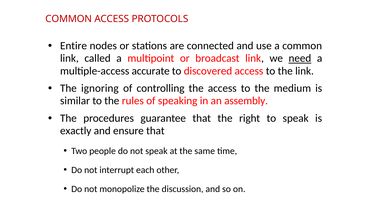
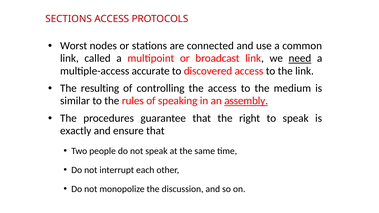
COMMON at (69, 19): COMMON -> SECTIONS
Entire: Entire -> Worst
ignoring: ignoring -> resulting
assembly underline: none -> present
